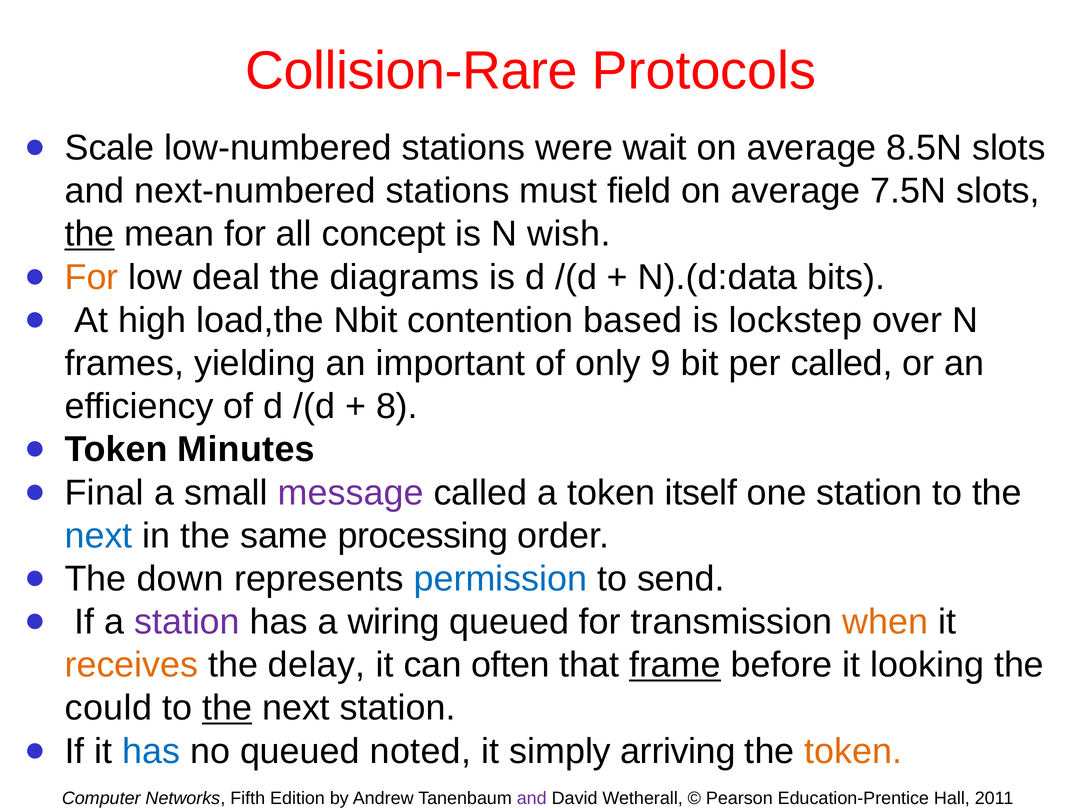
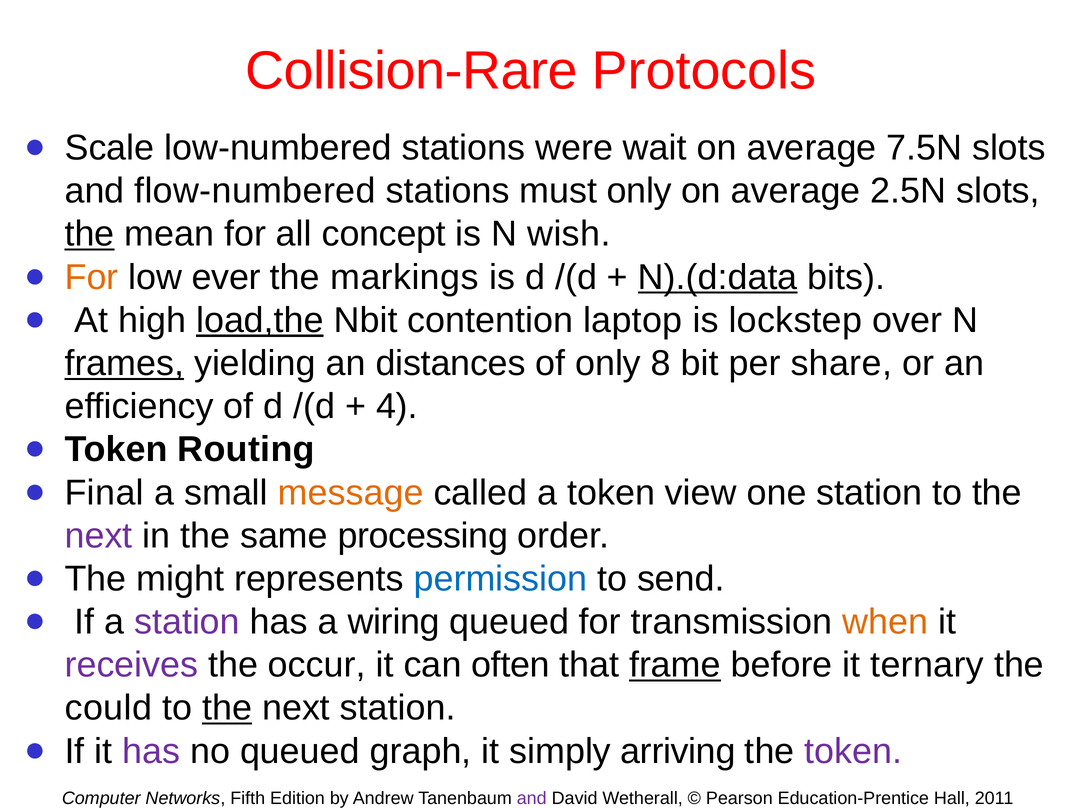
8.5N: 8.5N -> 7.5N
next-numbered: next-numbered -> flow-numbered
must field: field -> only
7.5N: 7.5N -> 2.5N
deal: deal -> ever
diagrams: diagrams -> markings
N).(d:data underline: none -> present
load,the underline: none -> present
based: based -> laptop
frames underline: none -> present
important: important -> distances
9: 9 -> 8
per called: called -> share
8: 8 -> 4
Minutes: Minutes -> Routing
message colour: purple -> orange
itself: itself -> view
next at (99, 536) colour: blue -> purple
down: down -> might
receives colour: orange -> purple
delay: delay -> occur
looking: looking -> ternary
has at (151, 751) colour: blue -> purple
noted: noted -> graph
token at (853, 751) colour: orange -> purple
